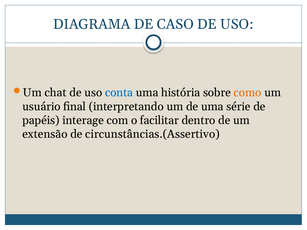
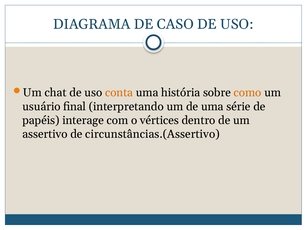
conta colour: blue -> orange
facilitar: facilitar -> vértices
extensão: extensão -> assertivo
